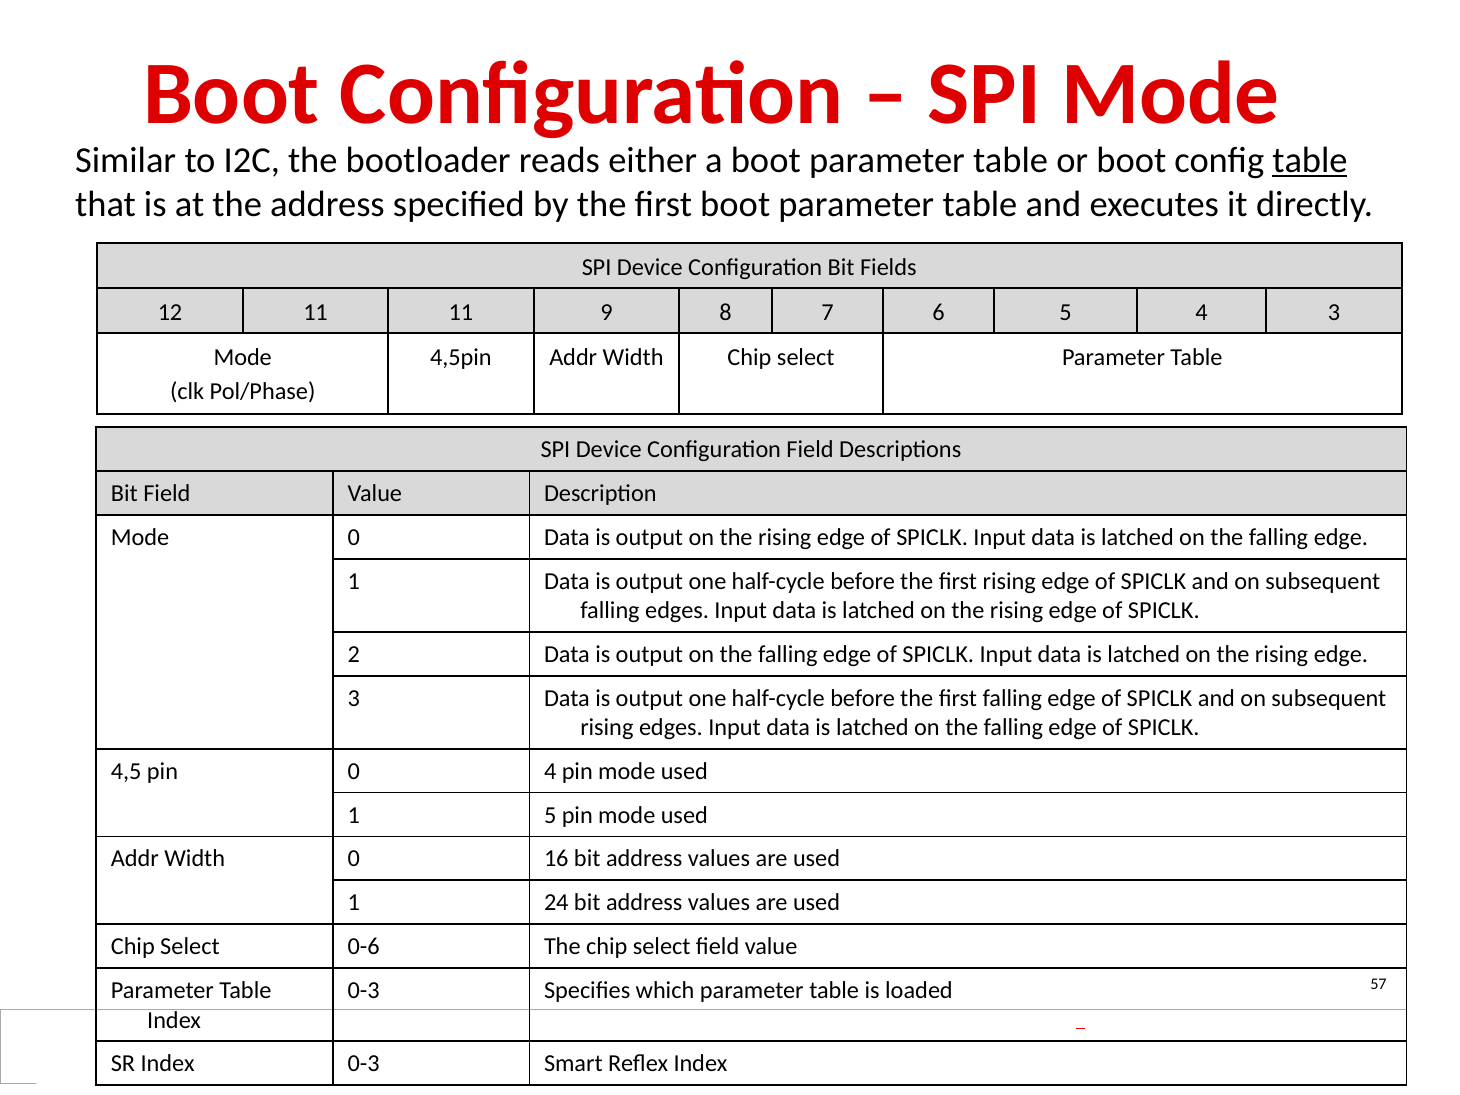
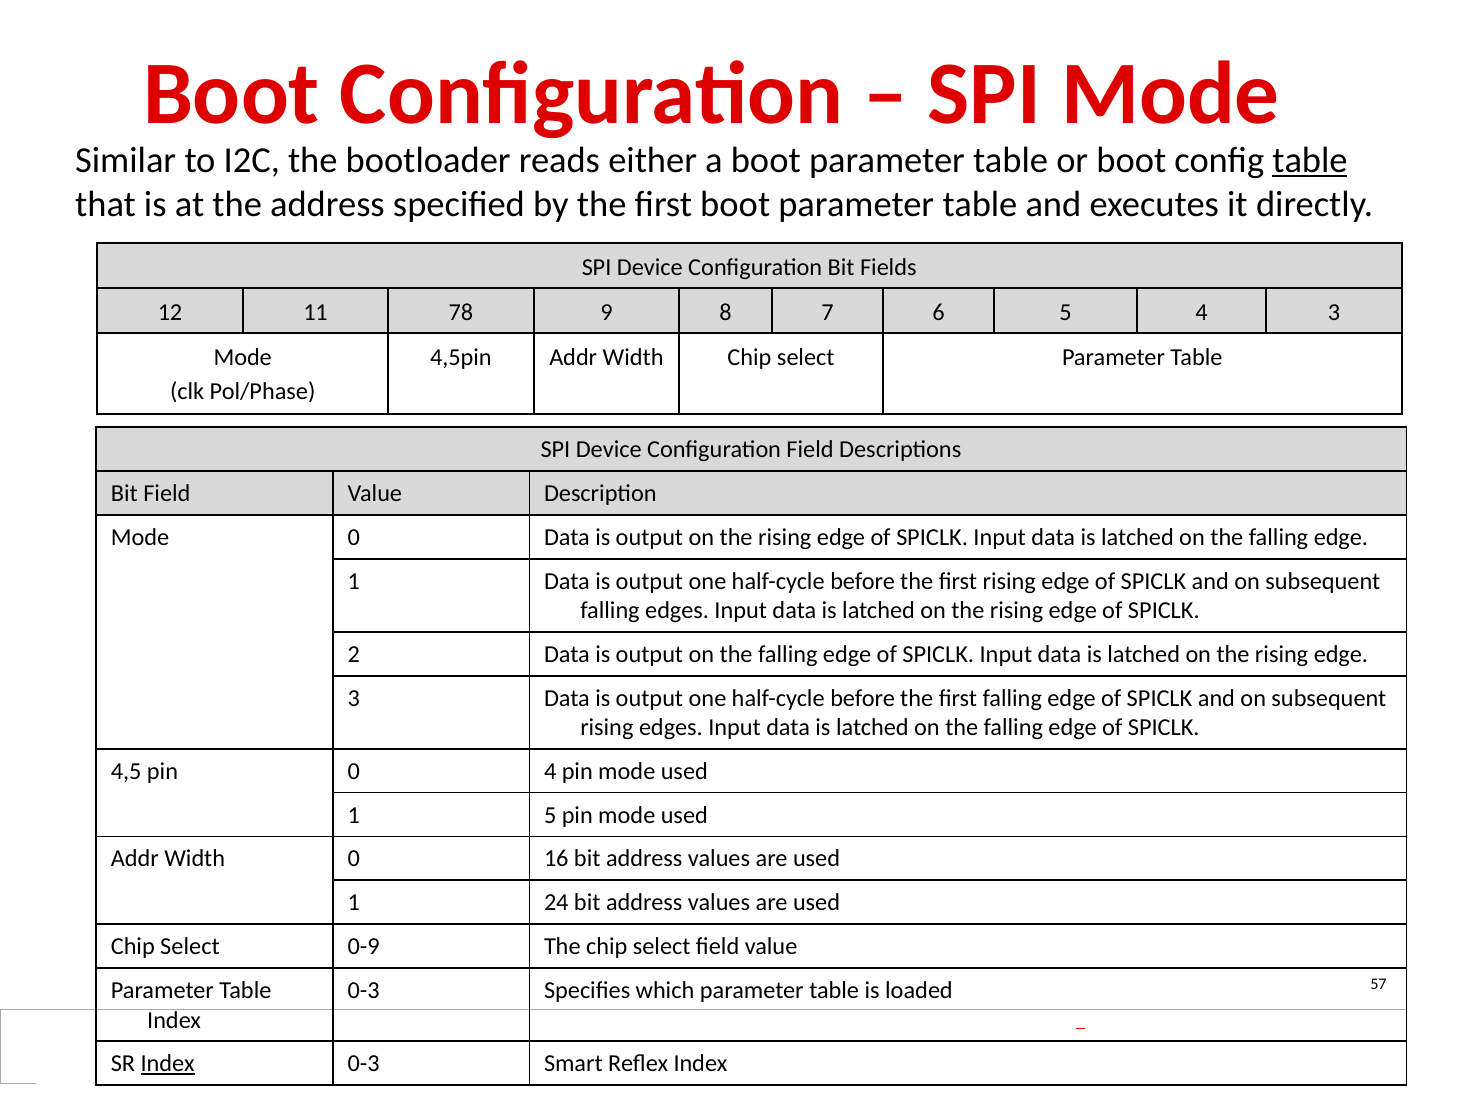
11 11: 11 -> 78
0-6: 0-6 -> 0-9
Index at (168, 1063) underline: none -> present
